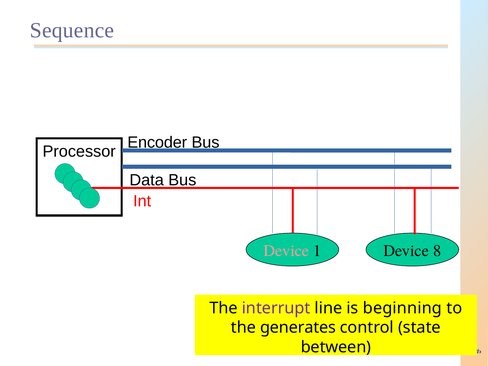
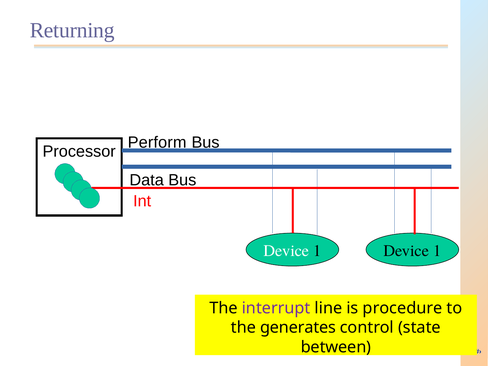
Sequence: Sequence -> Returning
Encoder: Encoder -> Perform
Device at (286, 251) colour: pink -> white
1 Device 8: 8 -> 1
beginning: beginning -> procedure
